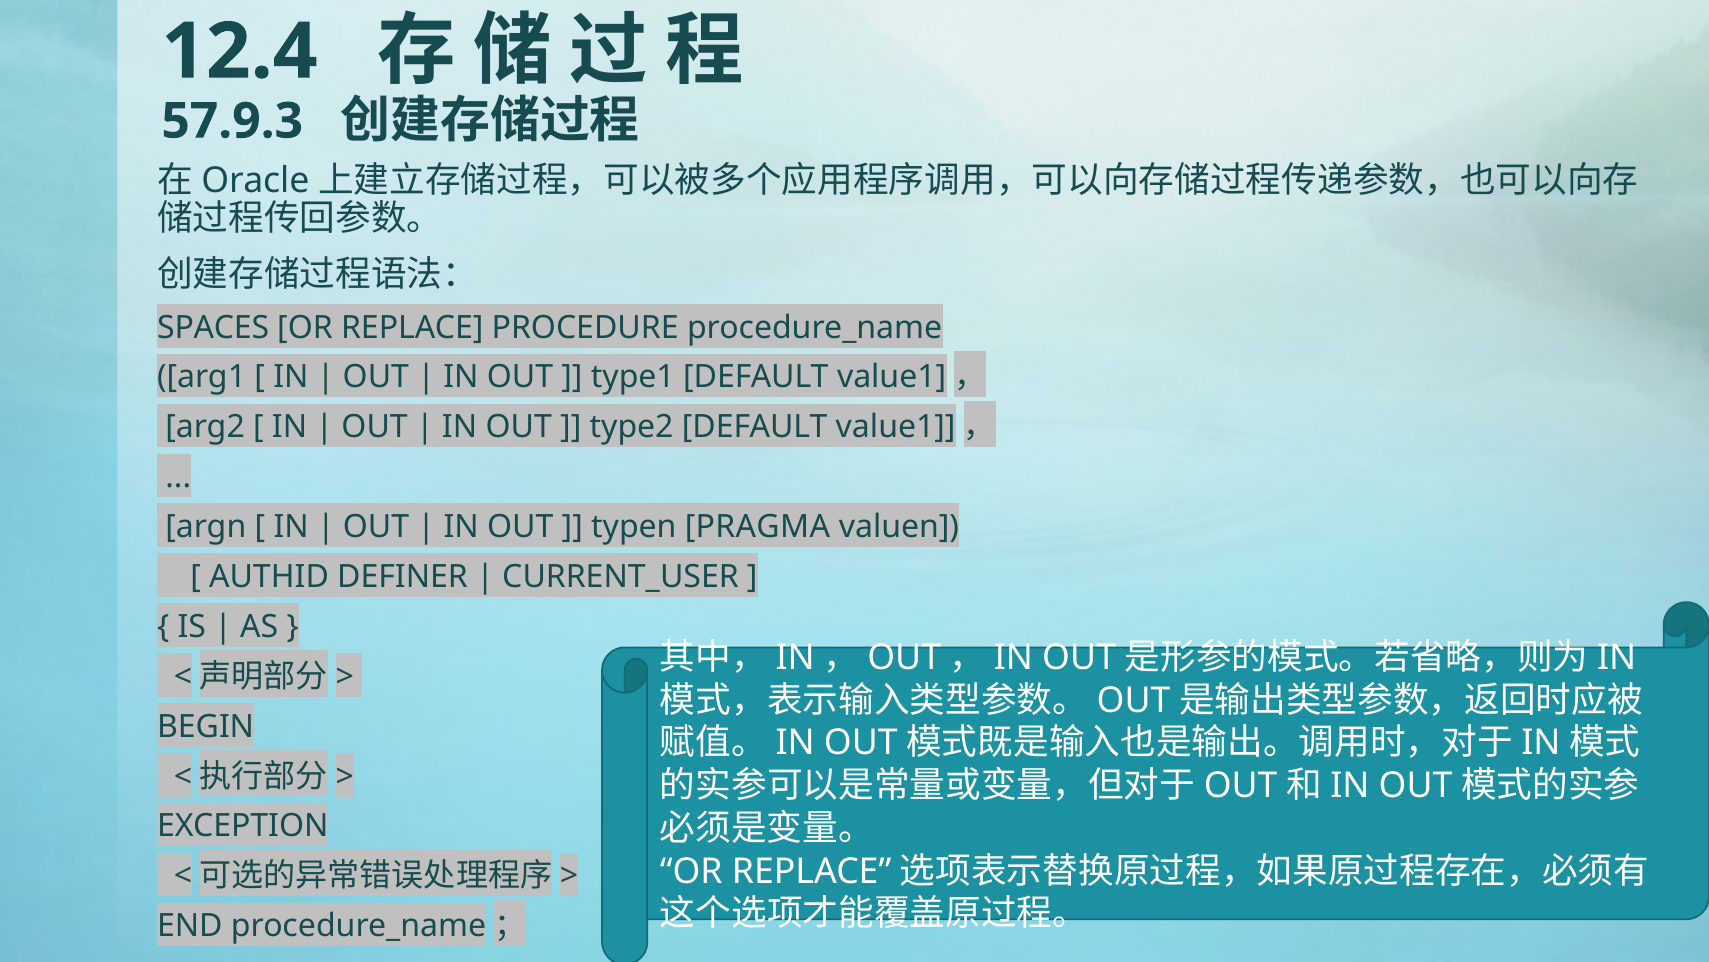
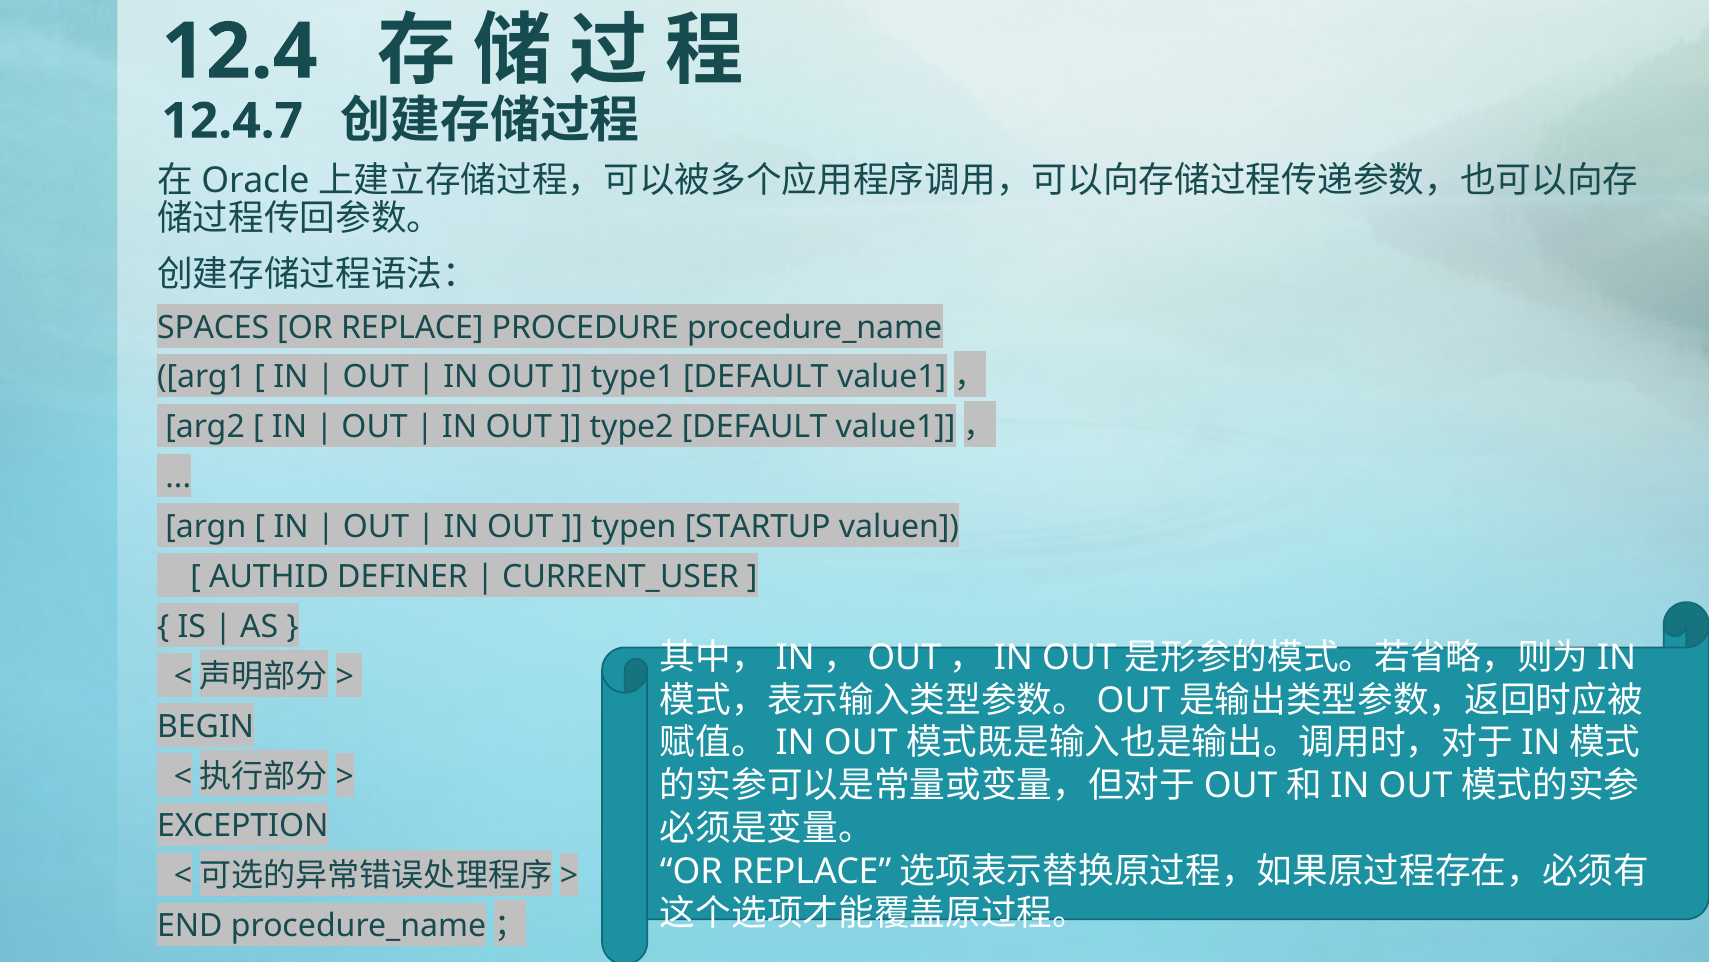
57.9.3: 57.9.3 -> 12.4.7
PRAGMA: PRAGMA -> STARTUP
